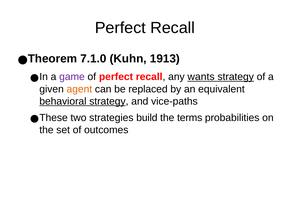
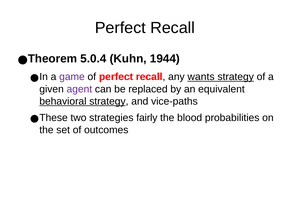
7.1.0: 7.1.0 -> 5.0.4
1913: 1913 -> 1944
agent colour: orange -> purple
build: build -> fairly
terms: terms -> blood
